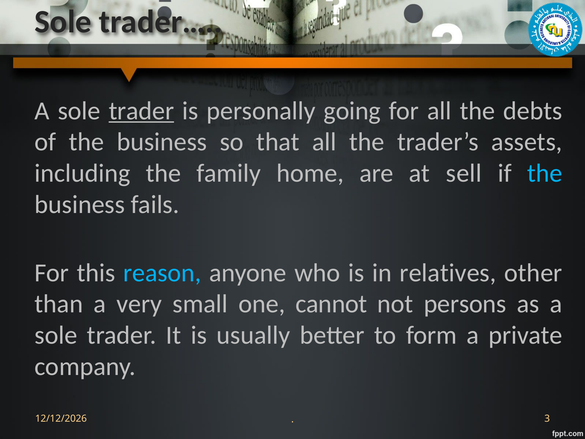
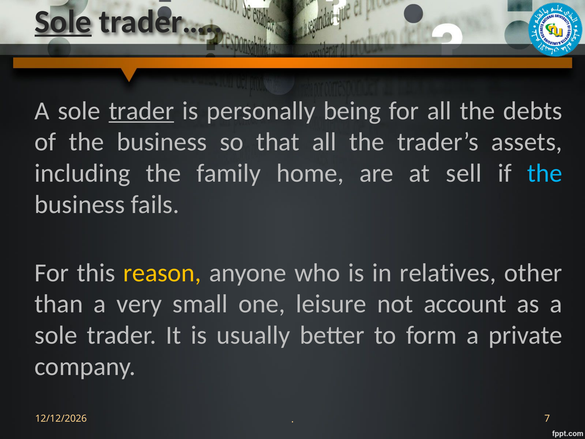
Sole at (63, 22) underline: none -> present
going: going -> being
reason colour: light blue -> yellow
cannot: cannot -> leisure
persons: persons -> account
3: 3 -> 7
